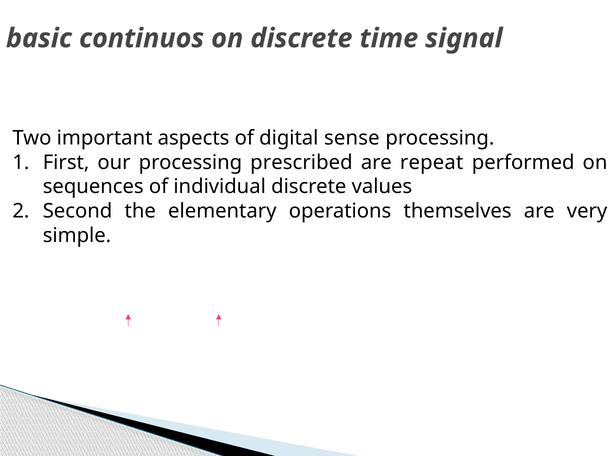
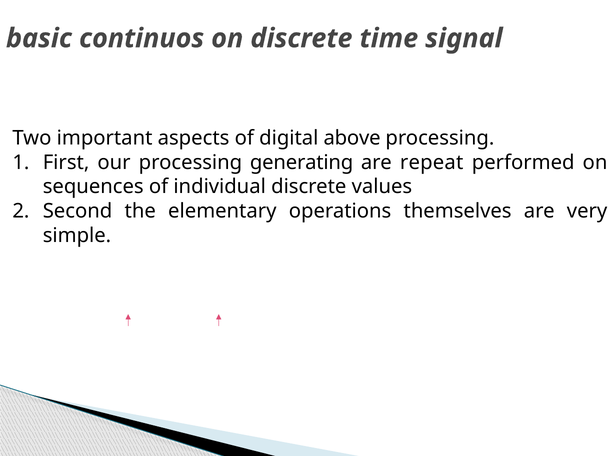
sense: sense -> above
prescribed: prescribed -> generating
